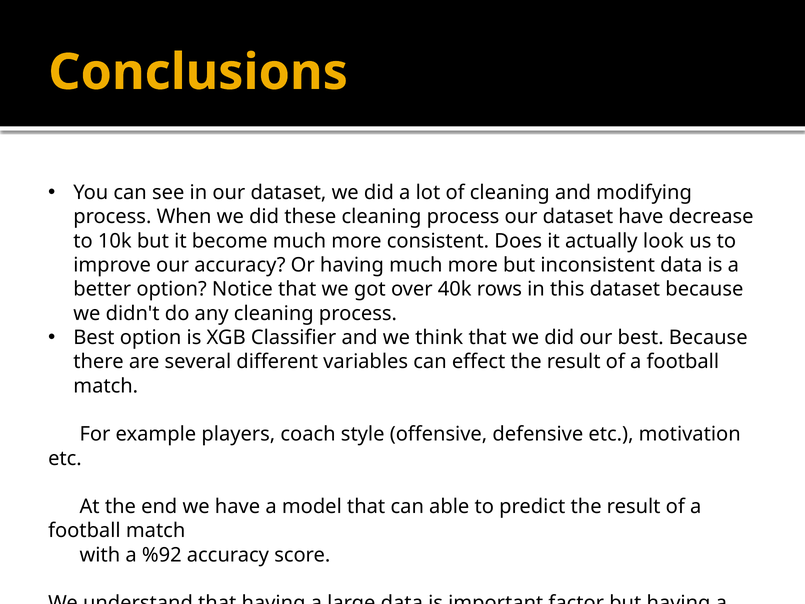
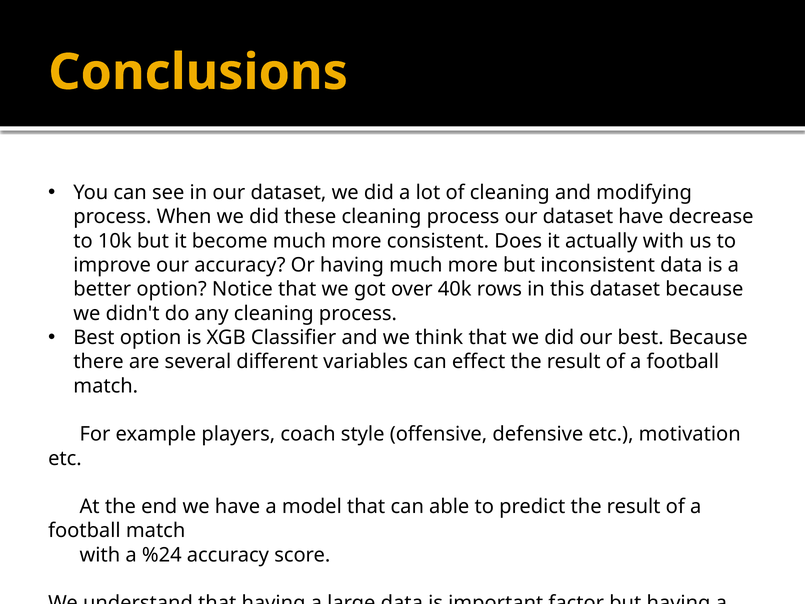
actually look: look -> with
%92: %92 -> %24
